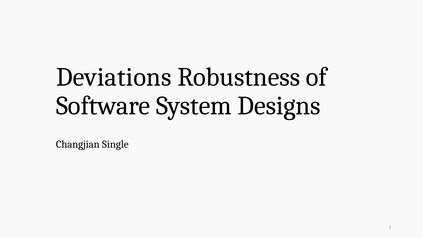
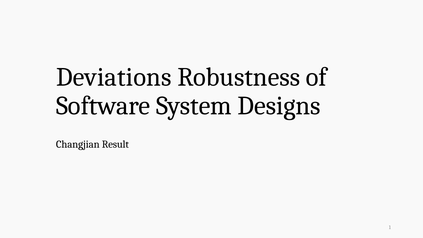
Single: Single -> Result
